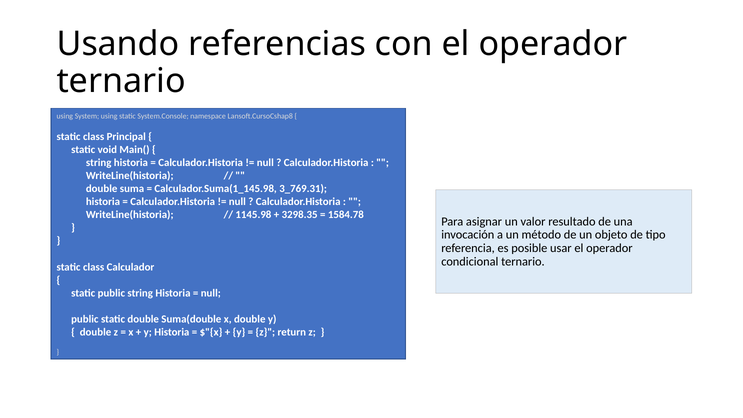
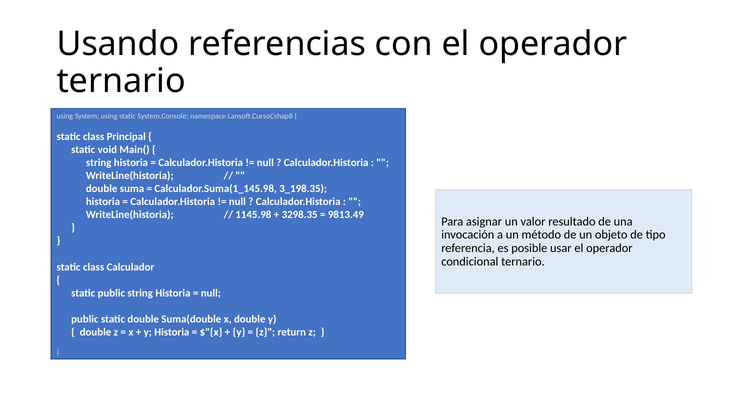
3_769.31: 3_769.31 -> 3_198.35
1584.78: 1584.78 -> 9813.49
